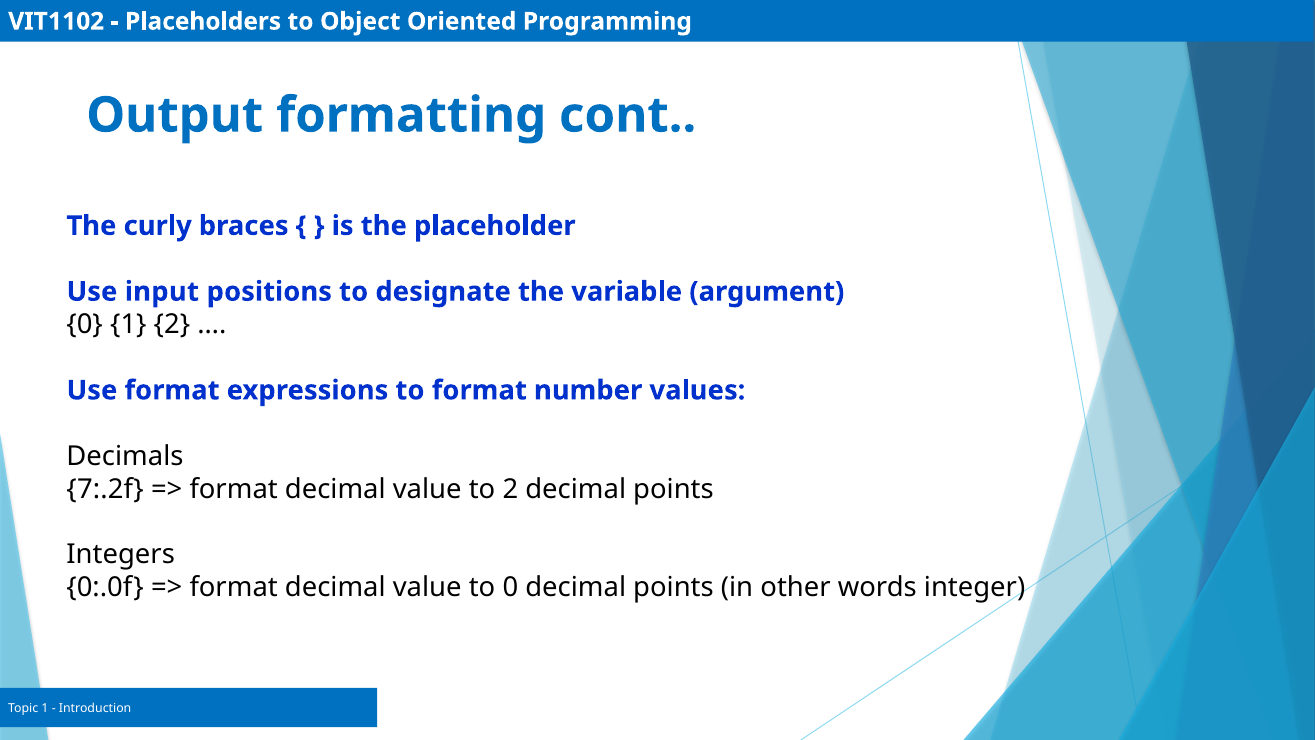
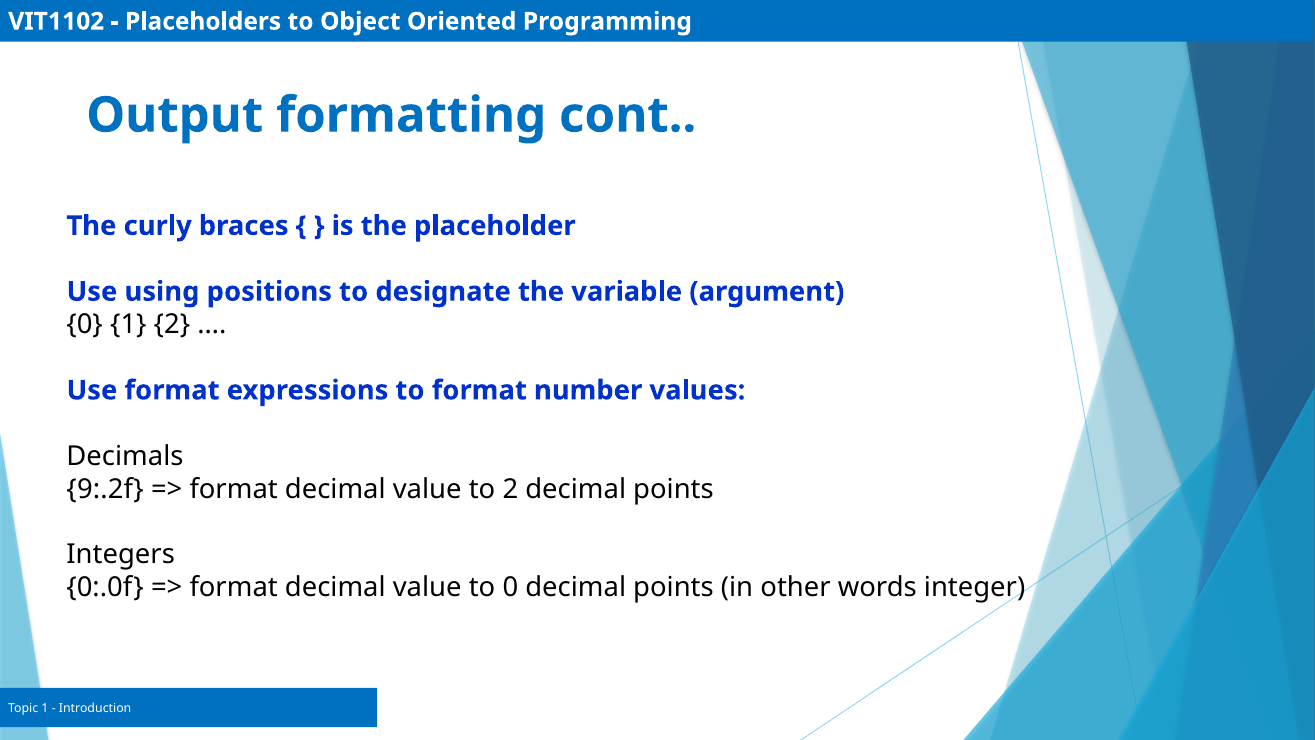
input: input -> using
7:.2f: 7:.2f -> 9:.2f
